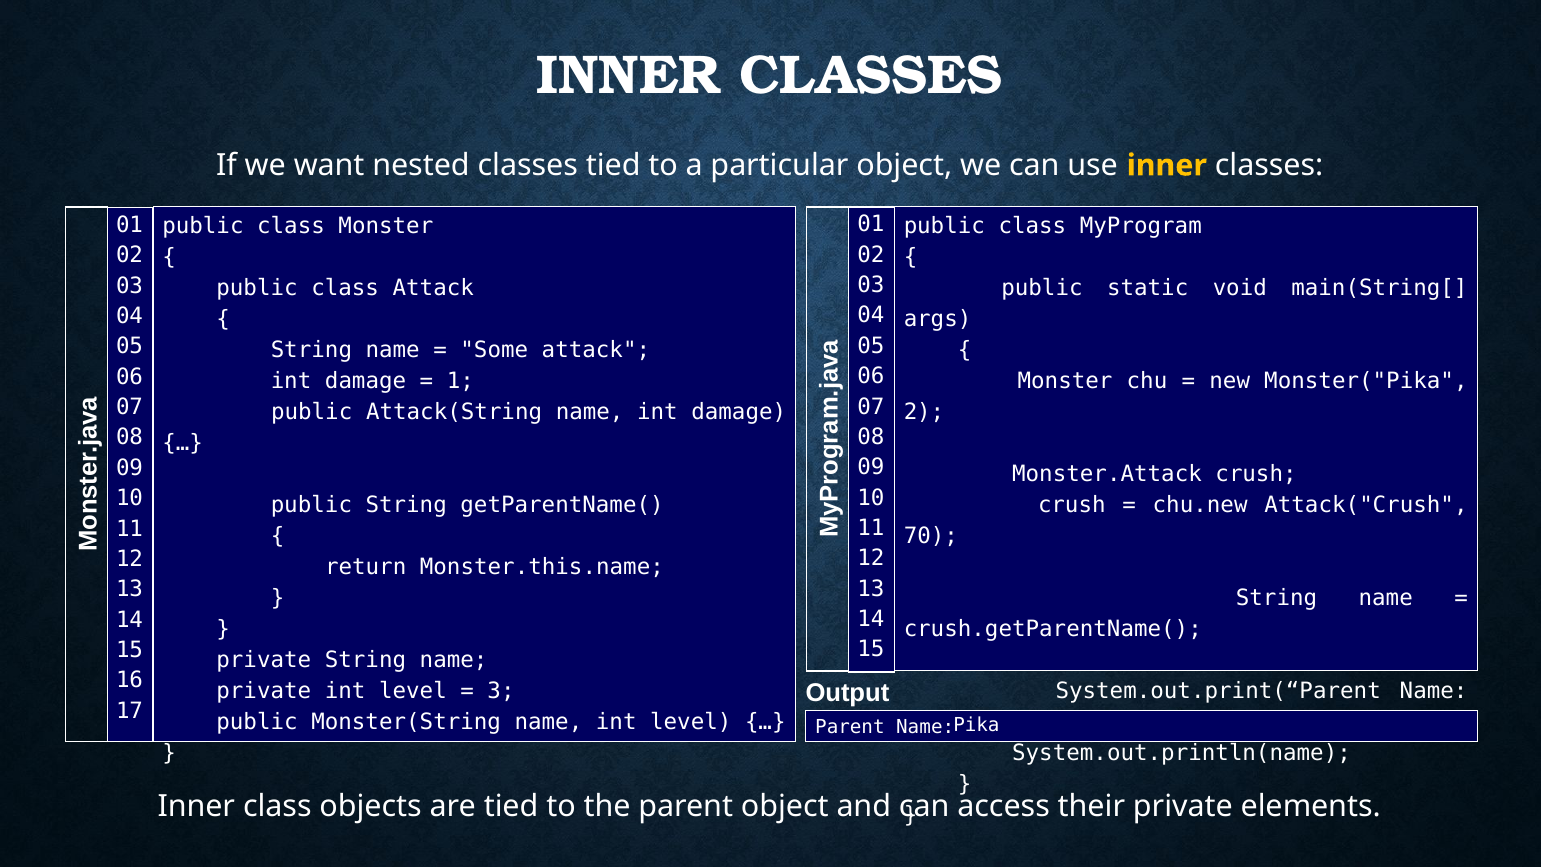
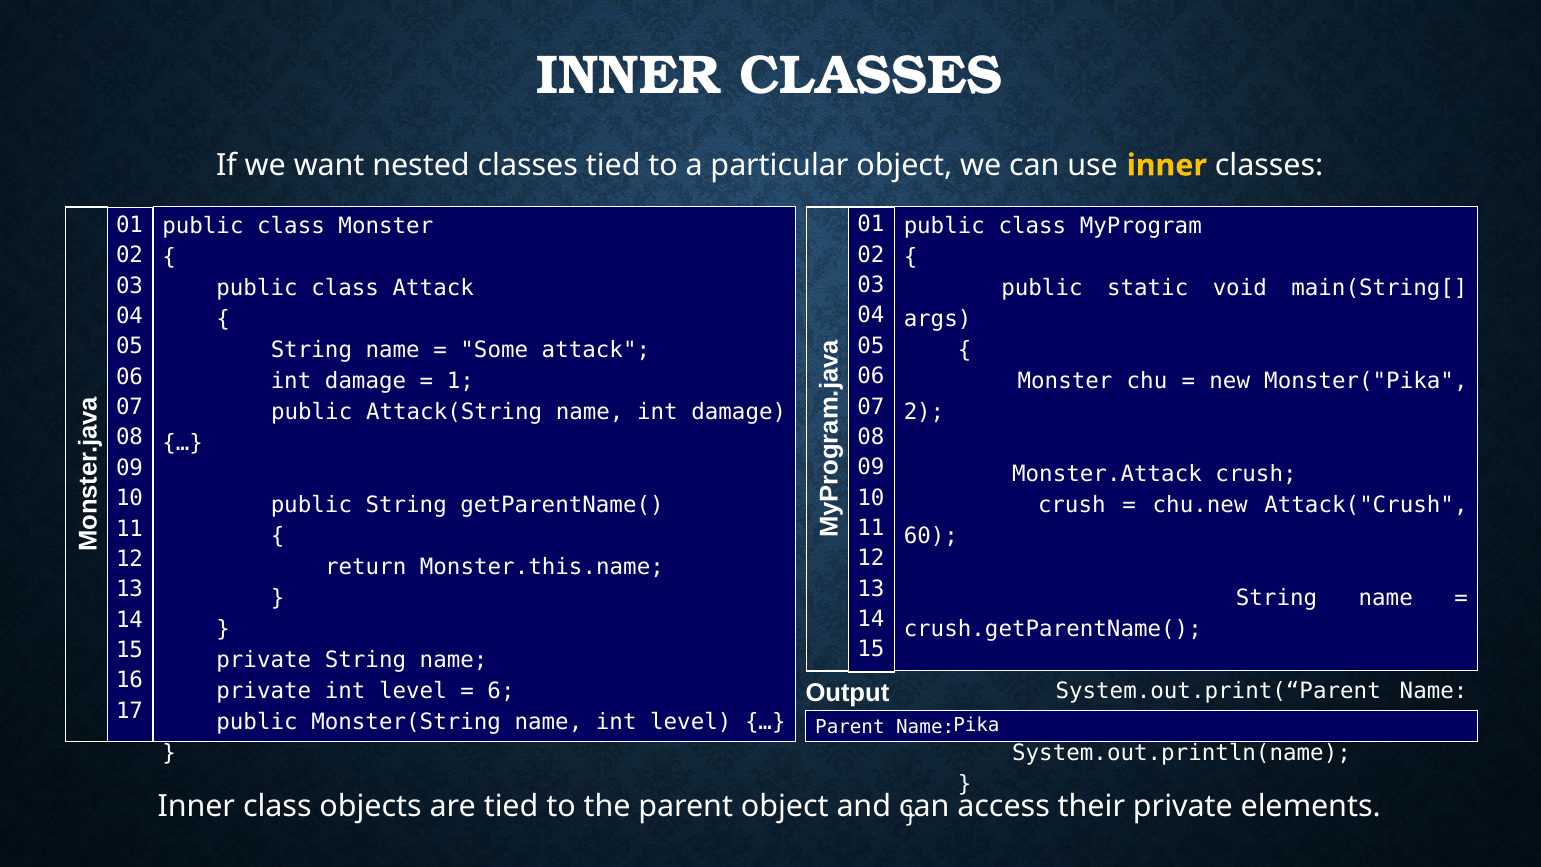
70: 70 -> 60
3: 3 -> 6
